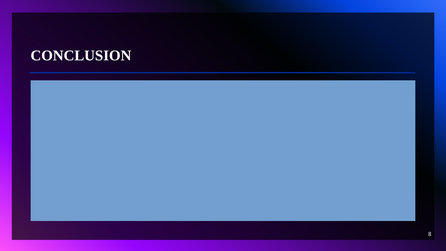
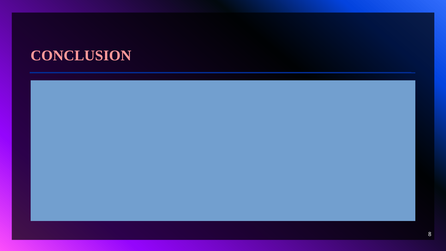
CONCLUSION colour: white -> pink
